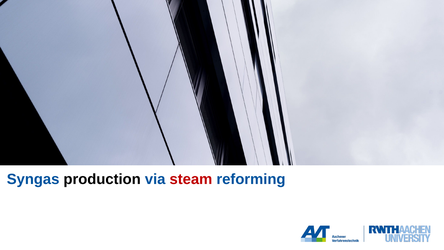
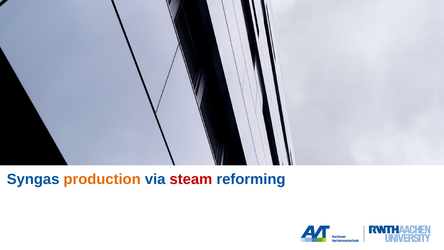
production colour: black -> orange
